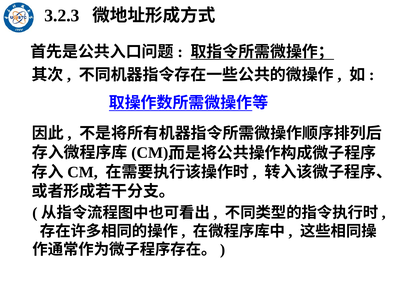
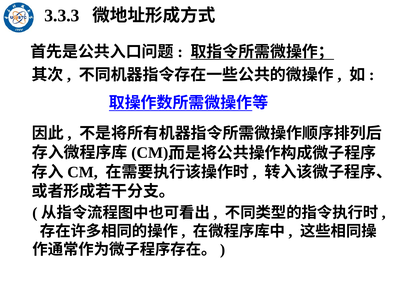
3.2.3: 3.2.3 -> 3.3.3
